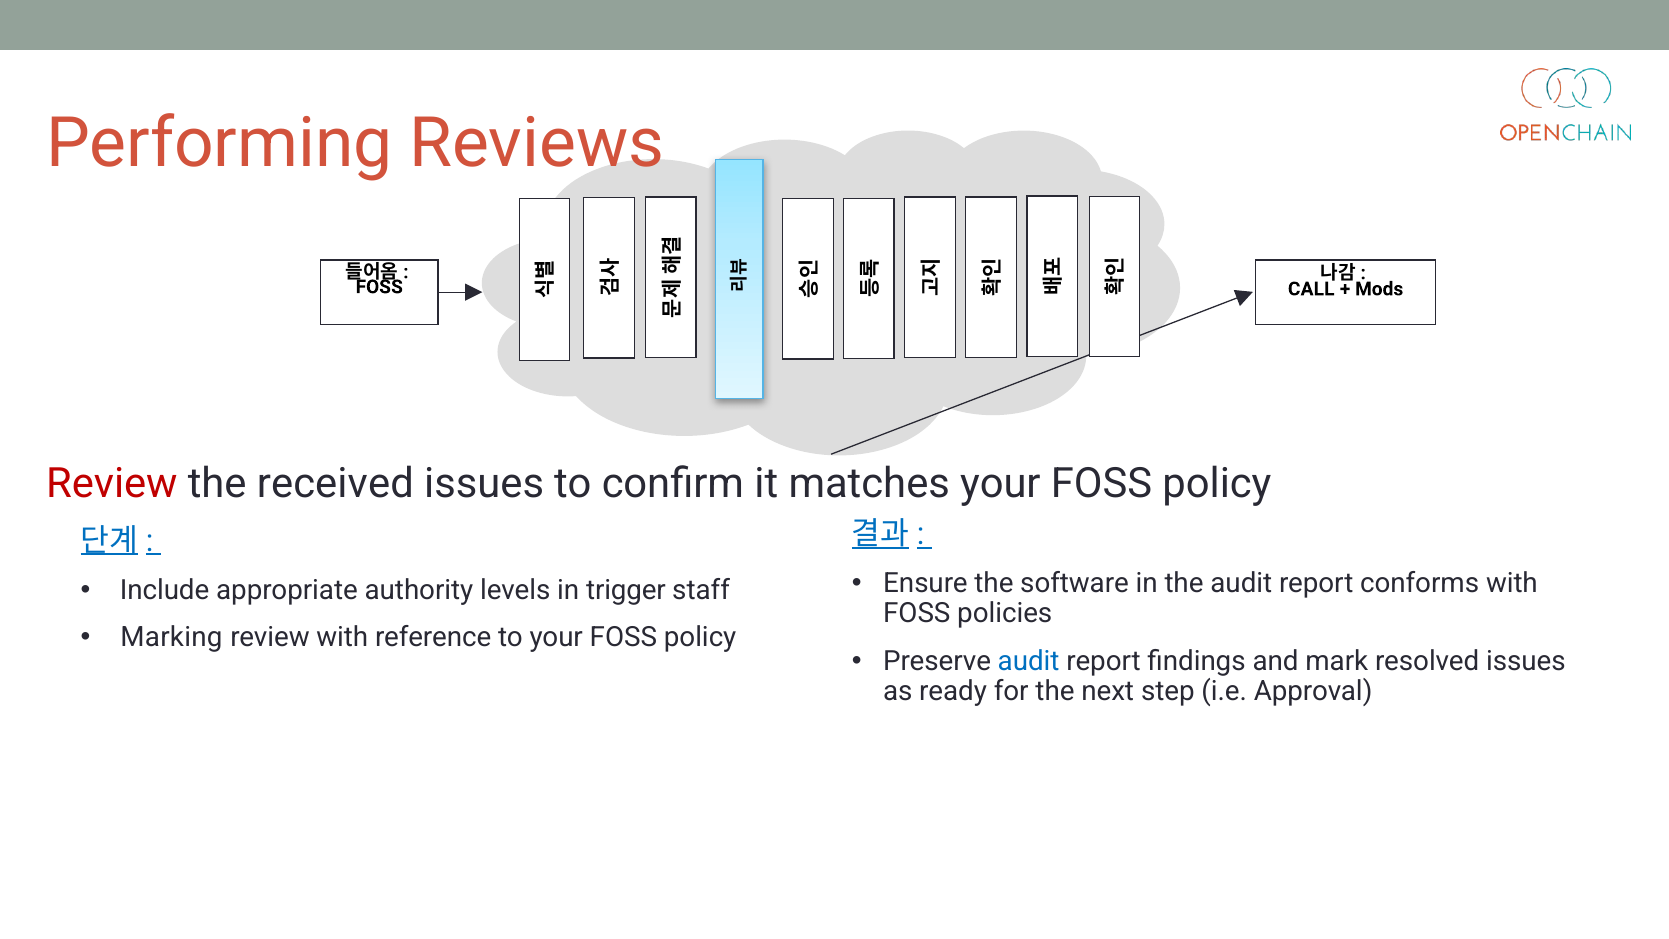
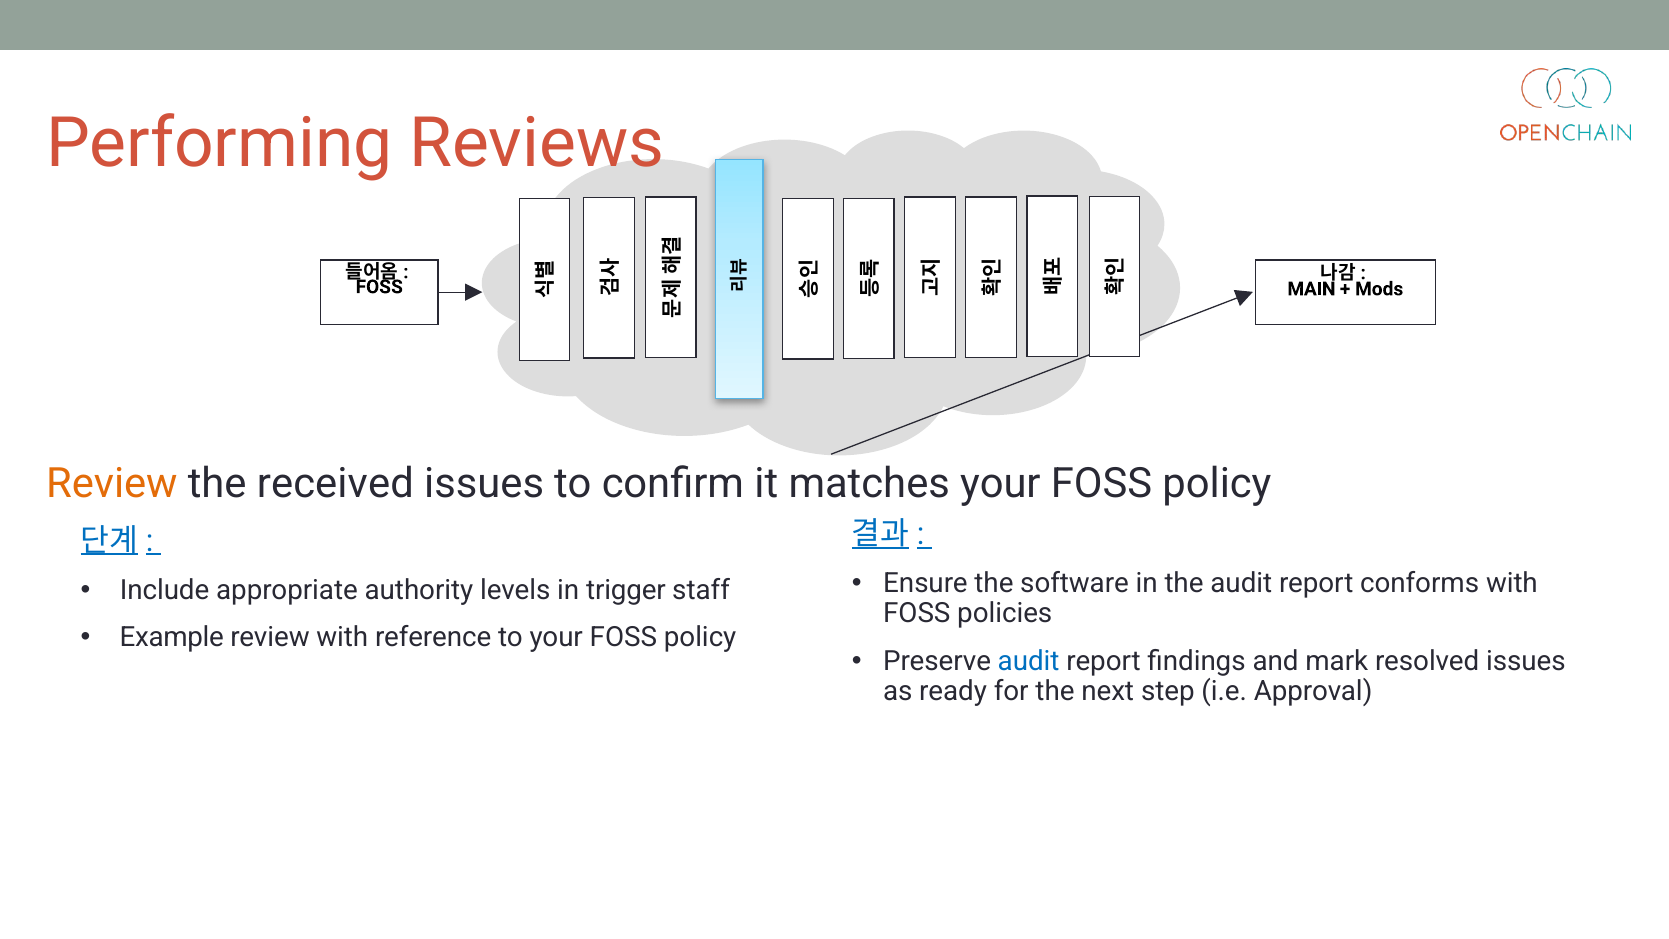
CALL: CALL -> MAIN
Review at (112, 483) colour: red -> orange
Marking: Marking -> Example
